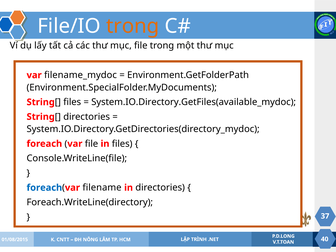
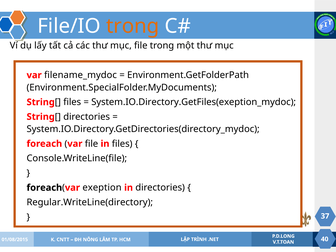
System.IO.Directory.GetFiles(available_mydoc: System.IO.Directory.GetFiles(available_mydoc -> System.IO.Directory.GetFiles(exeption_mydoc
foreach at (44, 188) colour: blue -> black
filename: filename -> exeption
Foreach.WriteLine(directory: Foreach.WriteLine(directory -> Regular.WriteLine(directory
